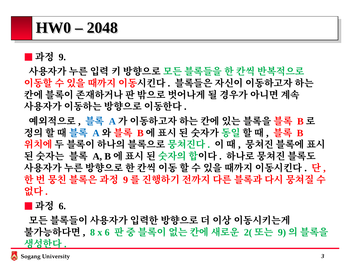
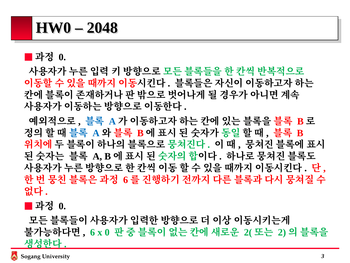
9 at (62, 57): 9 -> 0
9 at (126, 180): 9 -> 6
6 at (62, 206): 6 -> 0
8 at (93, 232): 8 -> 6
x 6: 6 -> 0
9 at (282, 232): 9 -> 2
